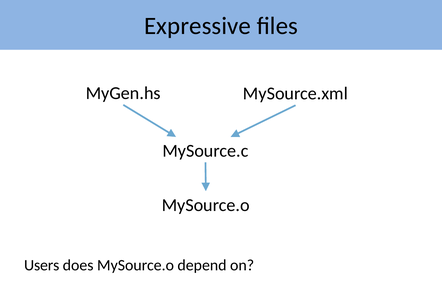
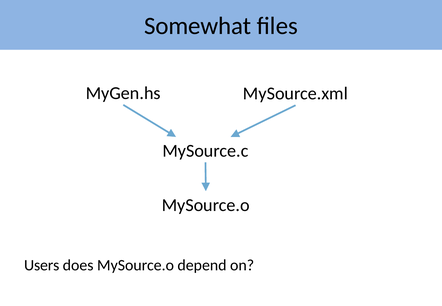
Expressive: Expressive -> Somewhat
